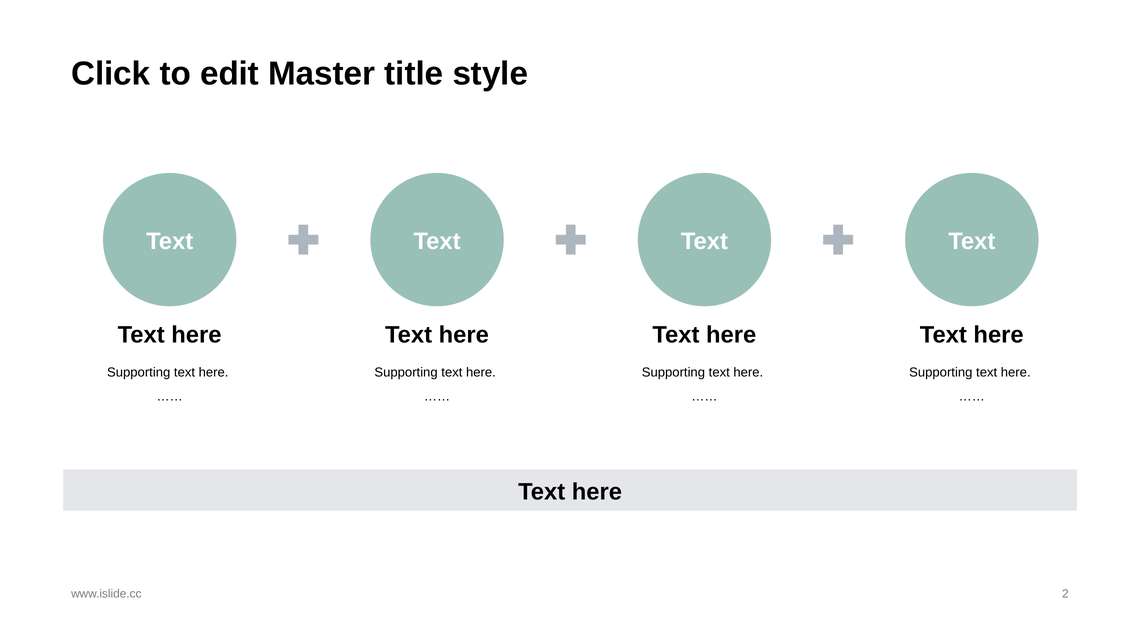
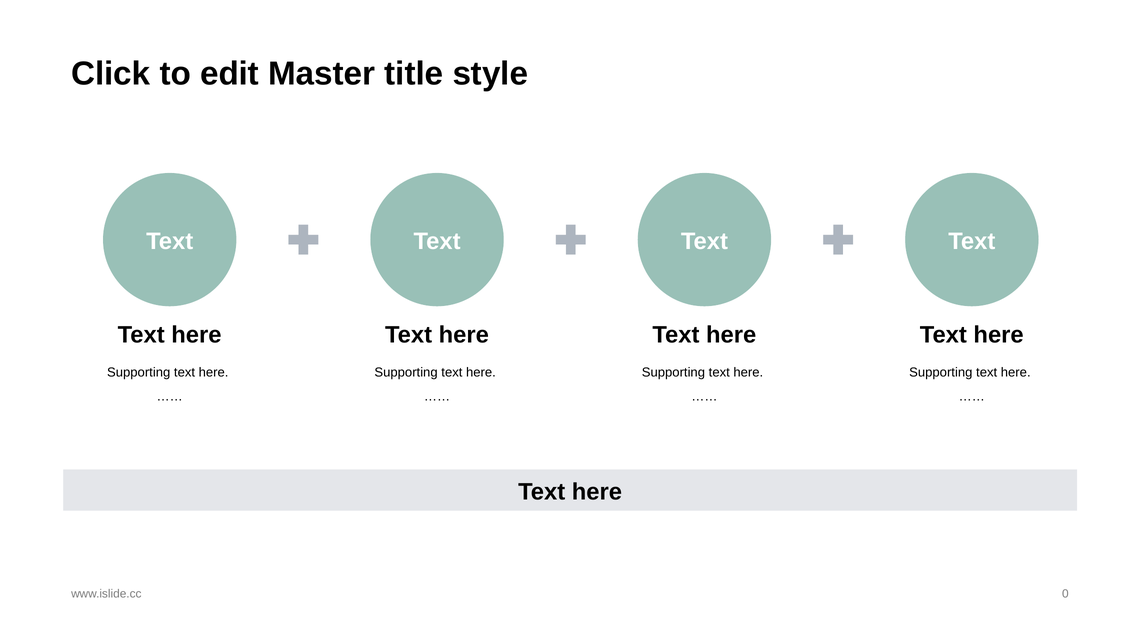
2: 2 -> 0
